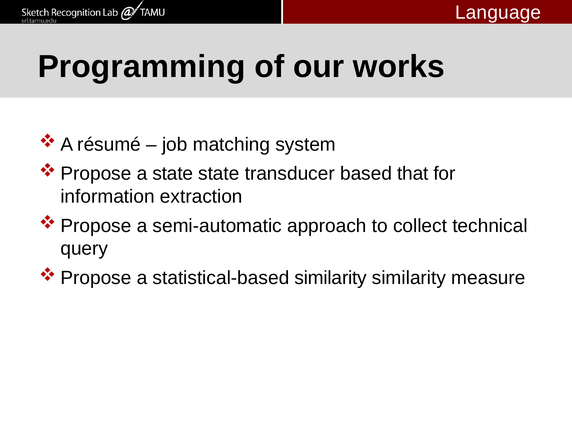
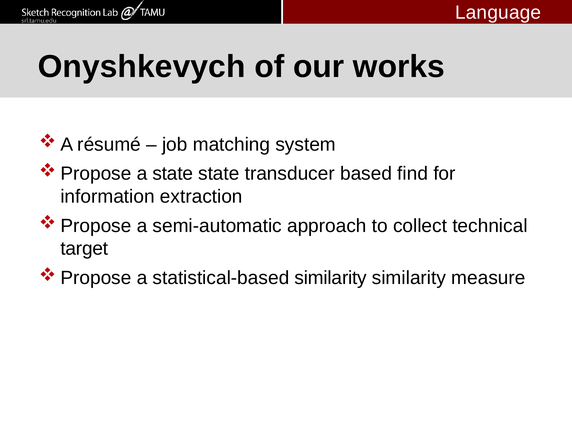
Programming: Programming -> Onyshkevych
that: that -> find
query: query -> target
